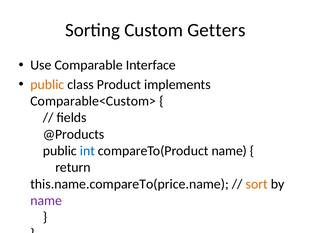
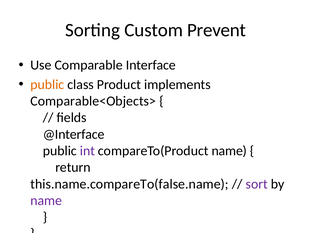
Getters: Getters -> Prevent
Comparable<Custom>: Comparable<Custom> -> Comparable<Objects>
@Products: @Products -> @Interface
int colour: blue -> purple
this.name.compareTo(price.name: this.name.compareTo(price.name -> this.name.compareTo(false.name
sort colour: orange -> purple
